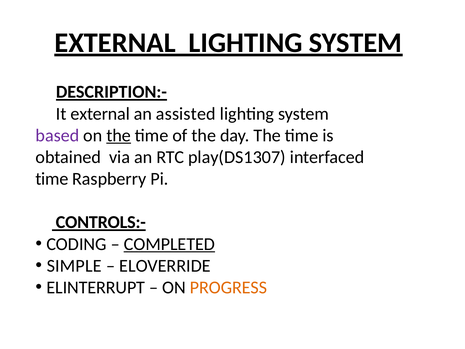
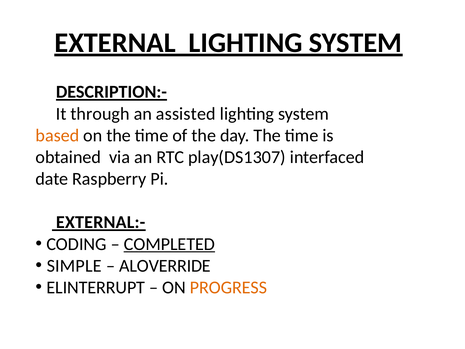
It external: external -> through
based colour: purple -> orange
the at (119, 135) underline: present -> none
time at (52, 179): time -> date
CONTROLS:-: CONTROLS:- -> EXTERNAL:-
ELOVERRIDE: ELOVERRIDE -> ALOVERRIDE
